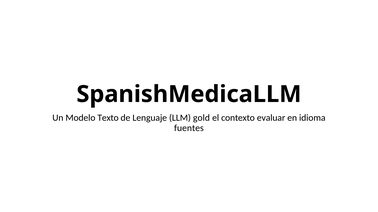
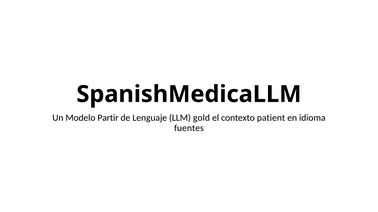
Texto: Texto -> Partir
evaluar: evaluar -> patient
